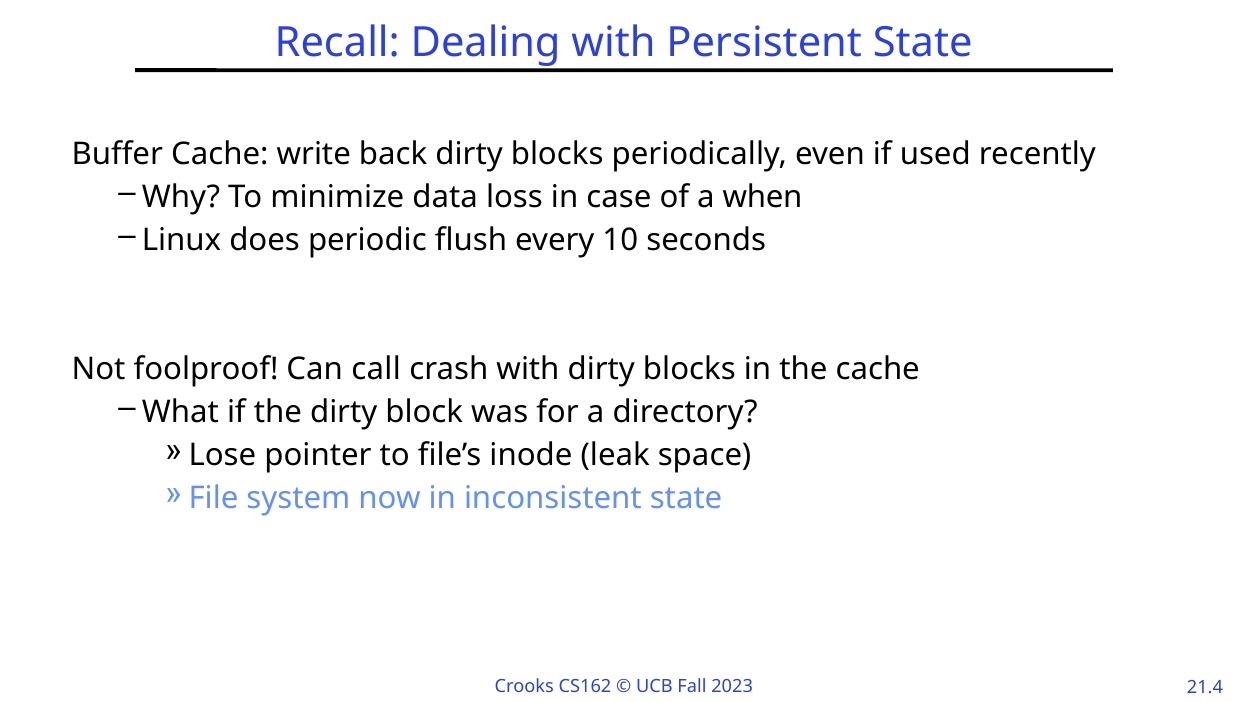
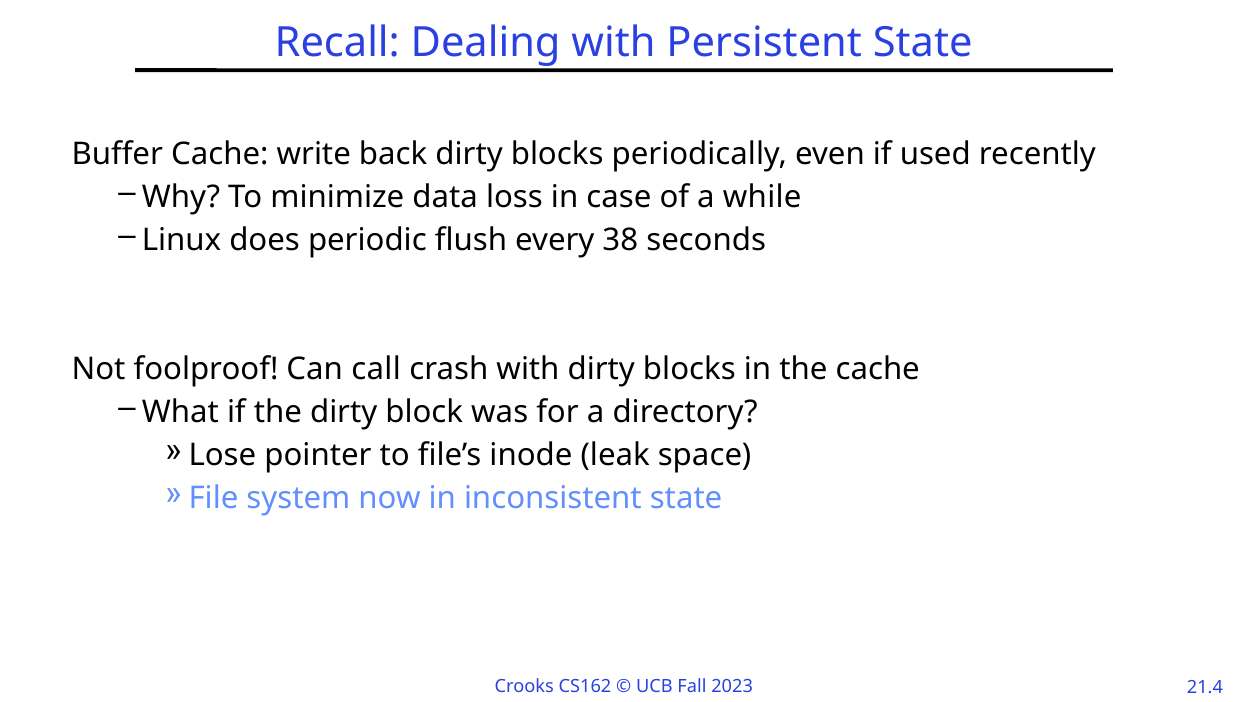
when: when -> while
10: 10 -> 38
